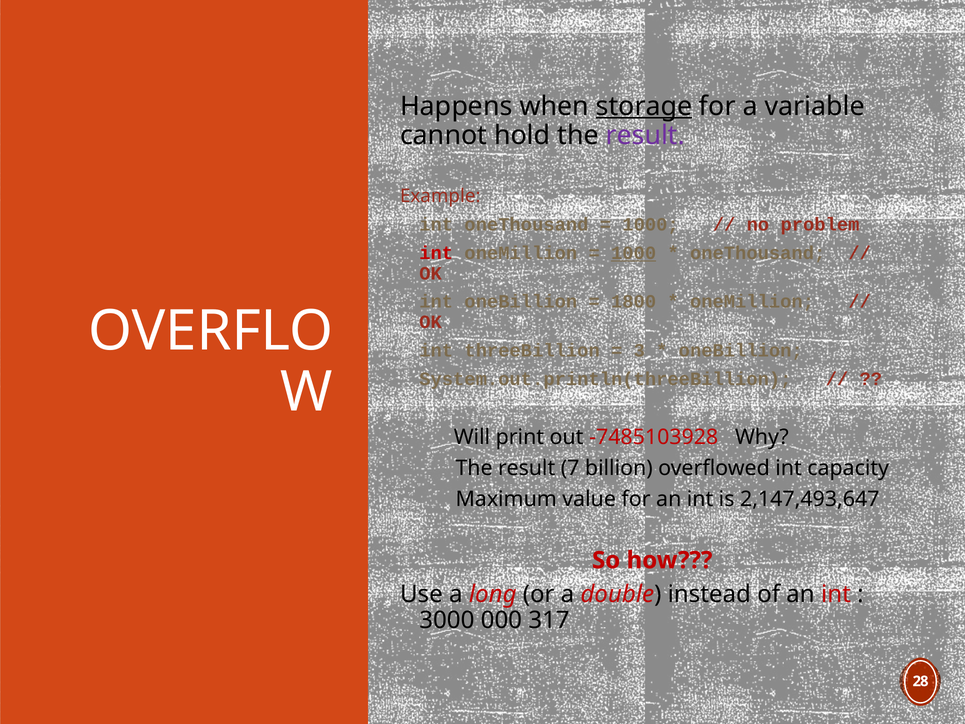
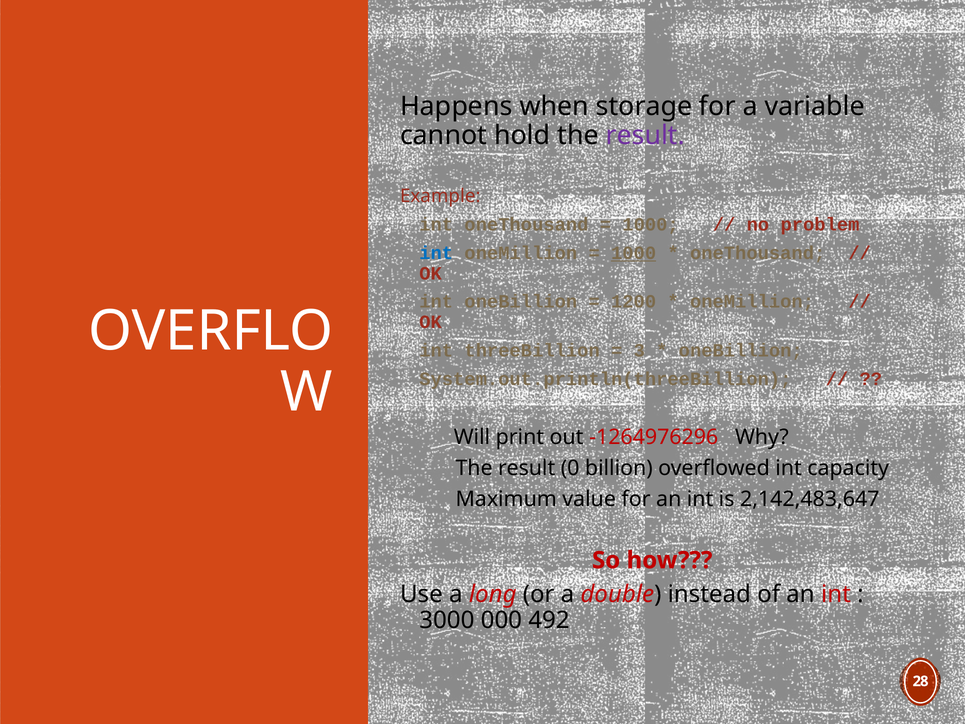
storage underline: present -> none
int at (436, 253) colour: red -> blue
1800: 1800 -> 1200
-7485103928: -7485103928 -> -1264976296
7: 7 -> 0
2,147,493,647: 2,147,493,647 -> 2,142,483,647
317: 317 -> 492
